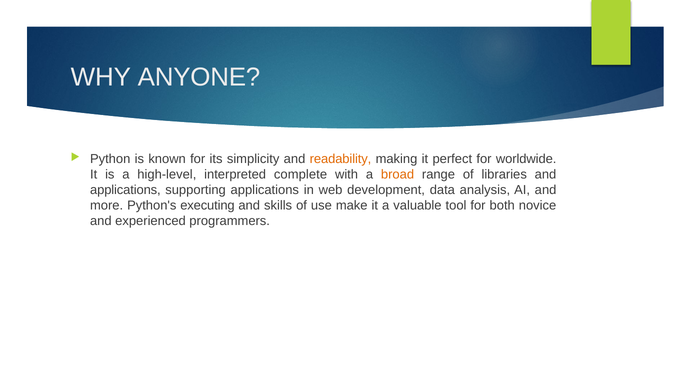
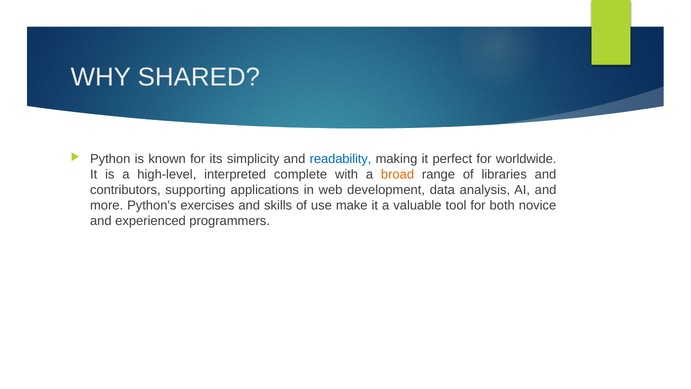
ANYONE: ANYONE -> SHARED
readability colour: orange -> blue
applications at (125, 190): applications -> contributors
executing: executing -> exercises
